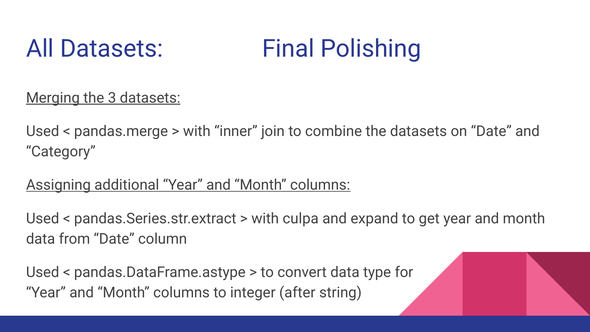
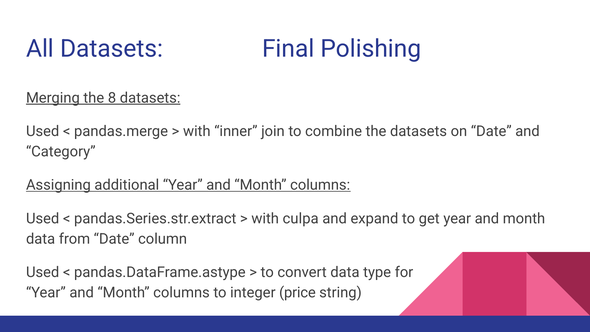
3: 3 -> 8
after: after -> price
